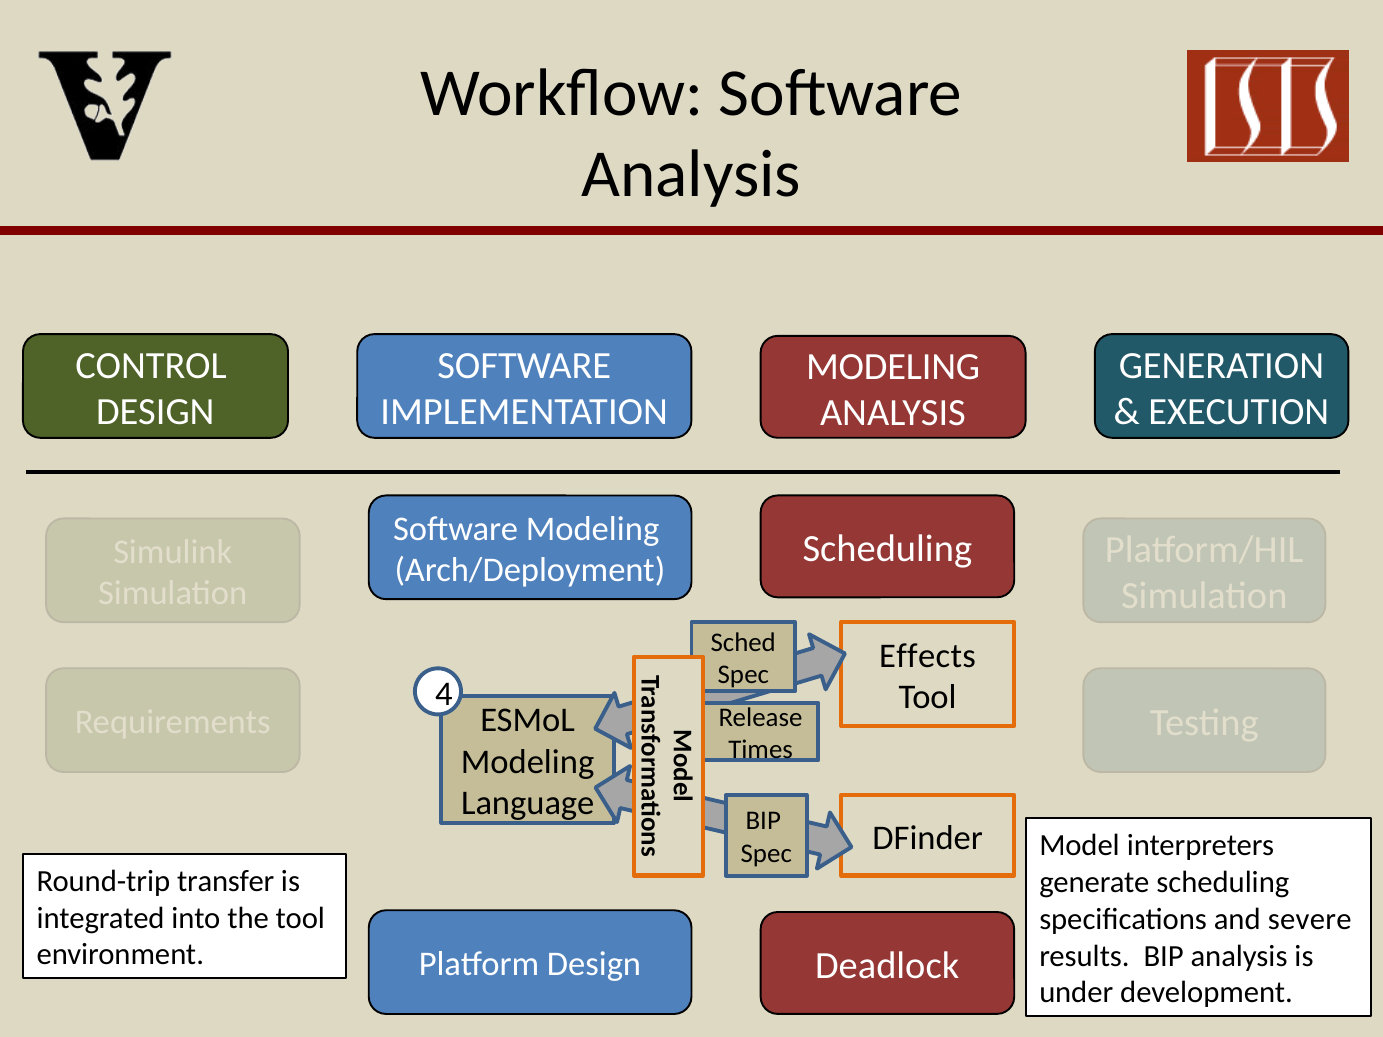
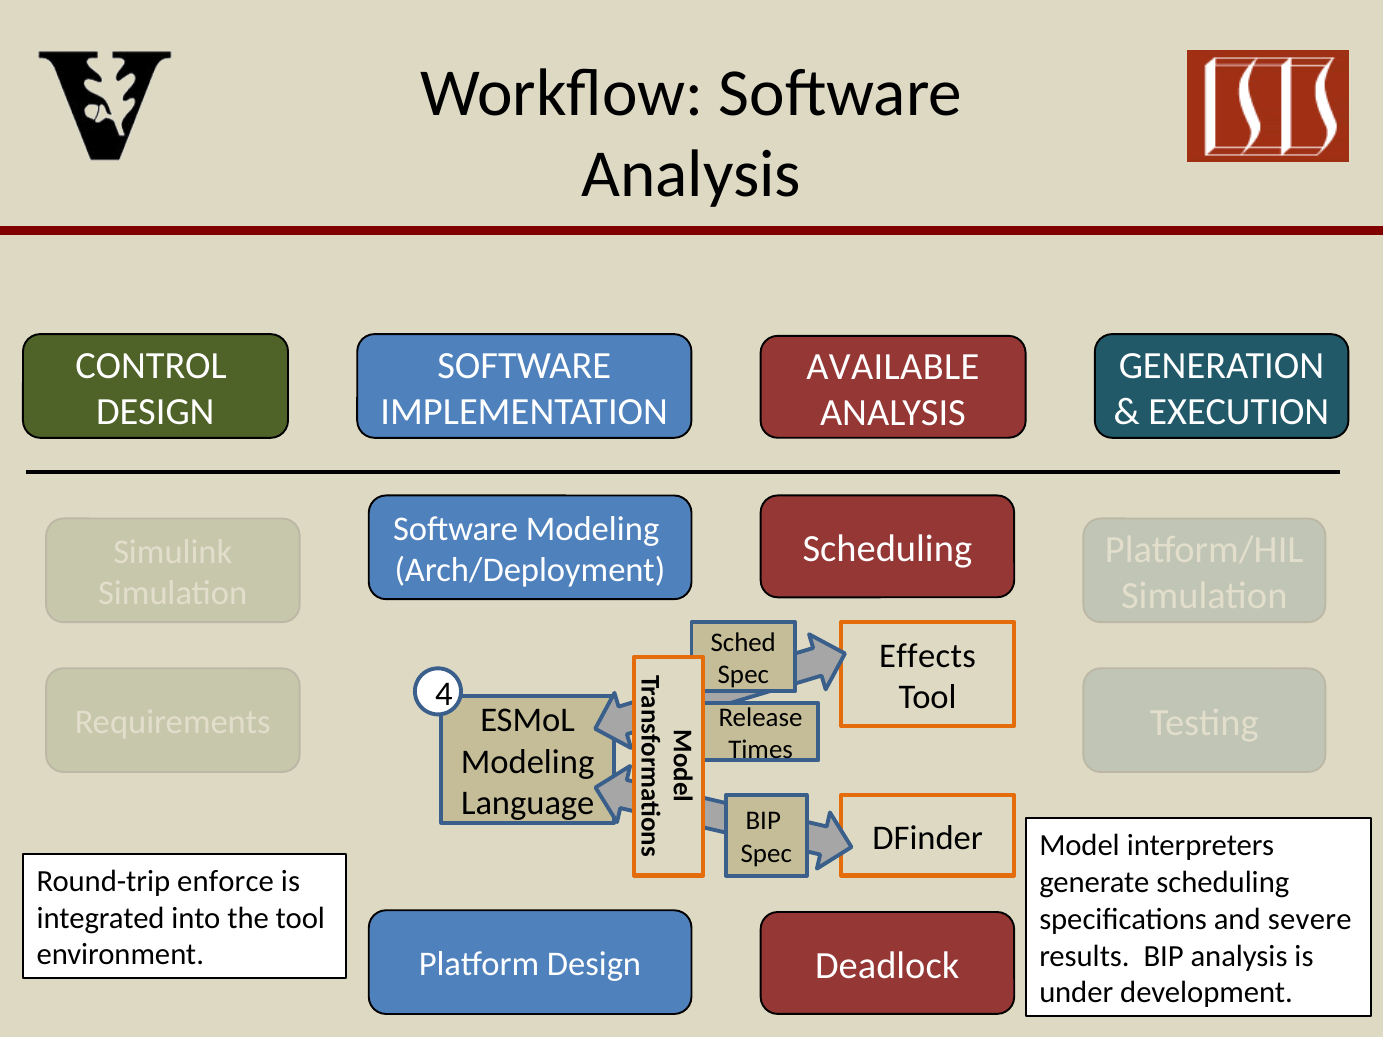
MODELING at (893, 366): MODELING -> AVAILABLE
transfer: transfer -> enforce
